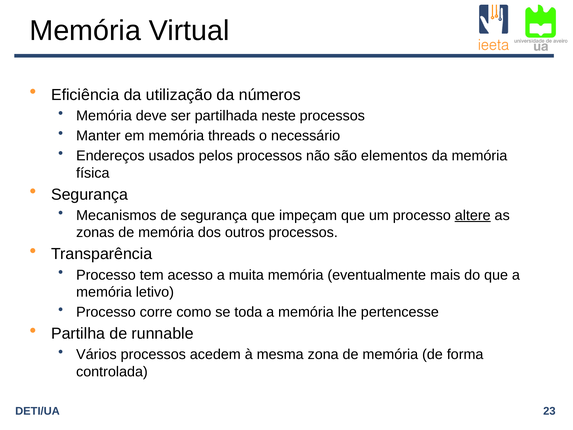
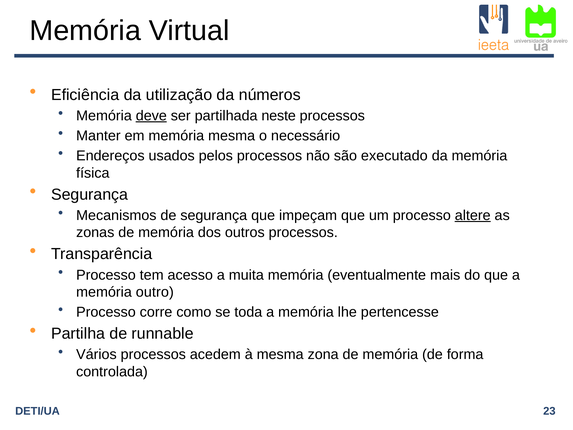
deve underline: none -> present
memória threads: threads -> mesma
elementos: elementos -> executado
letivo: letivo -> outro
